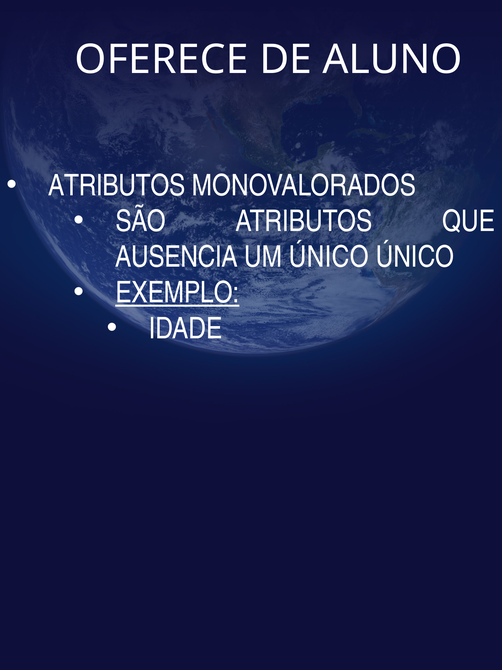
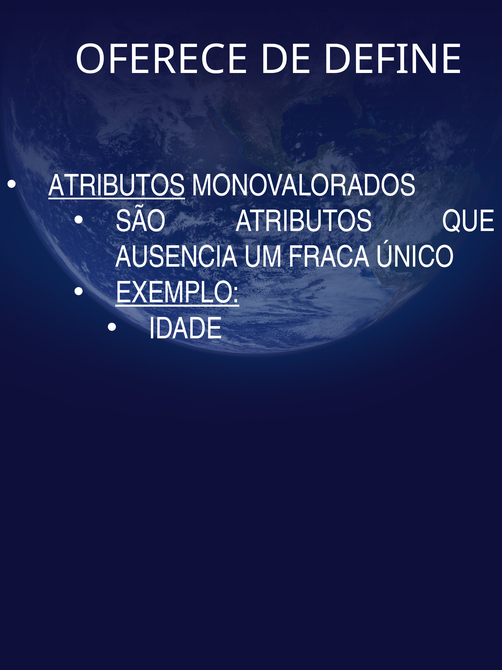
ALUNO: ALUNO -> DEFINE
ATRIBUTOS at (117, 185) underline: none -> present
UM ÚNICO: ÚNICO -> FRACA
